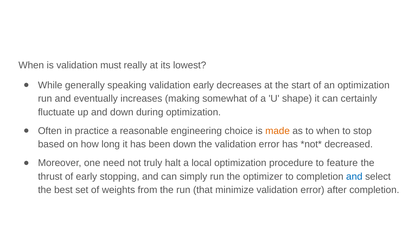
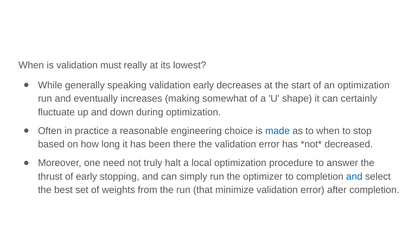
made colour: orange -> blue
been down: down -> there
feature: feature -> answer
